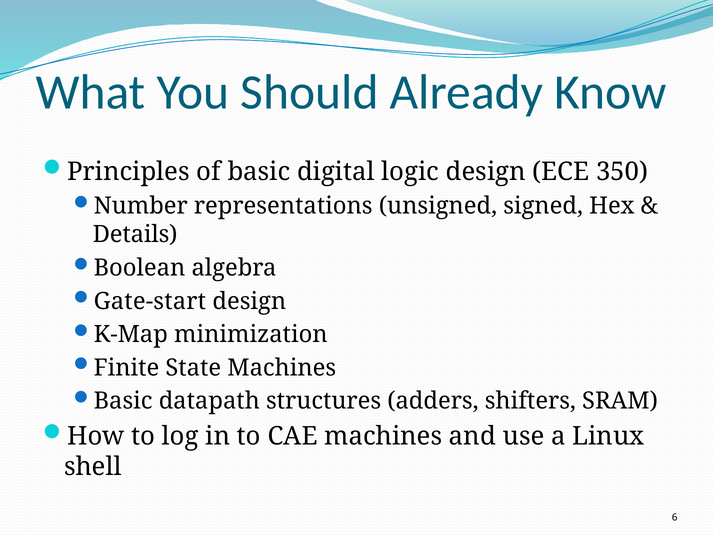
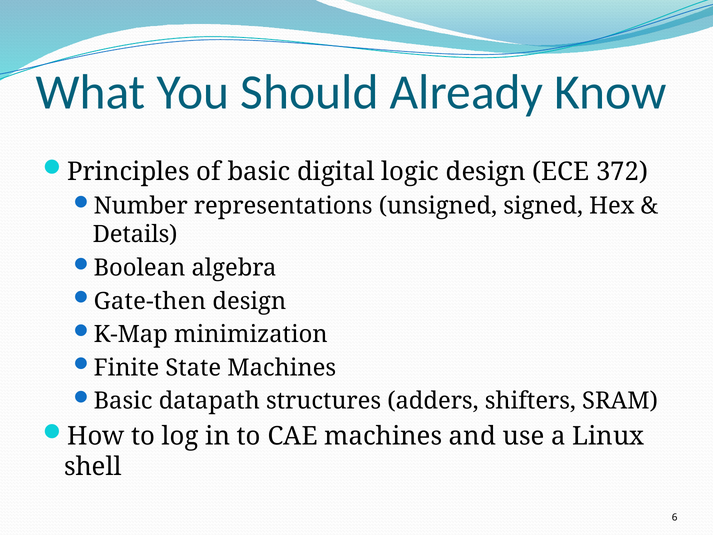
350: 350 -> 372
Gate-start: Gate-start -> Gate-then
